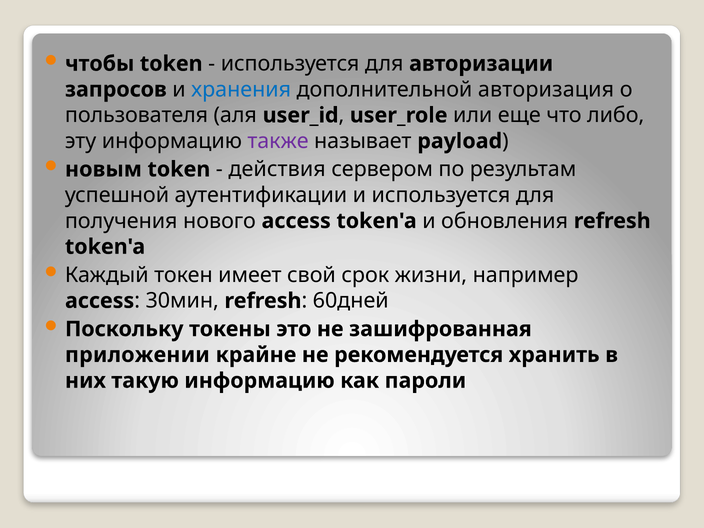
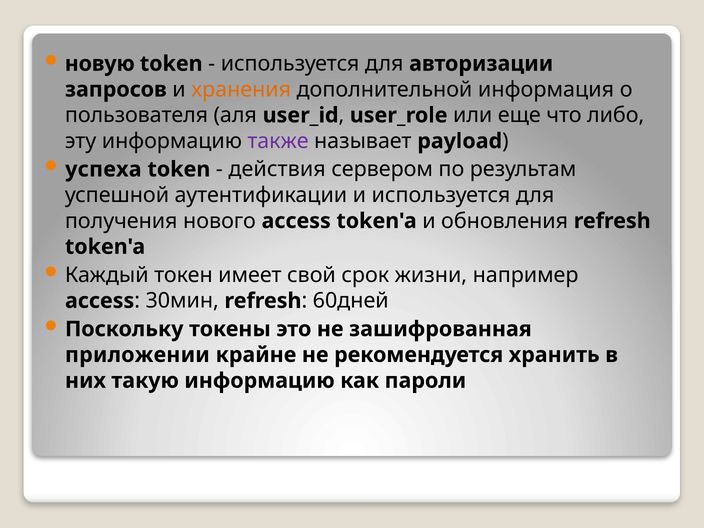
чтобы: чтобы -> новую
хранения colour: blue -> orange
авторизация: авторизация -> информация
новым: новым -> успеха
